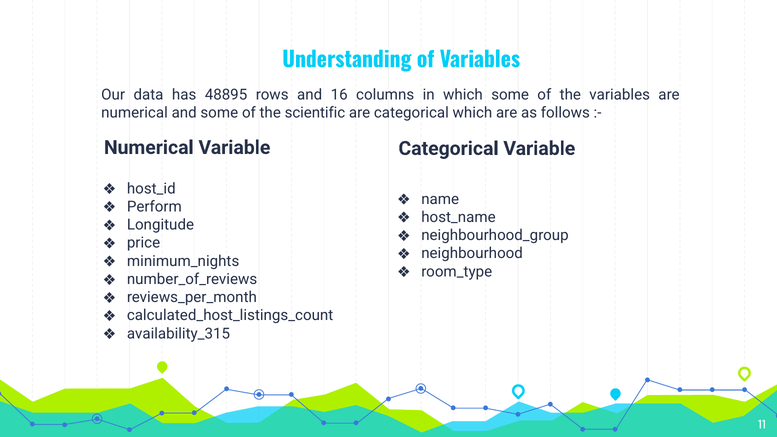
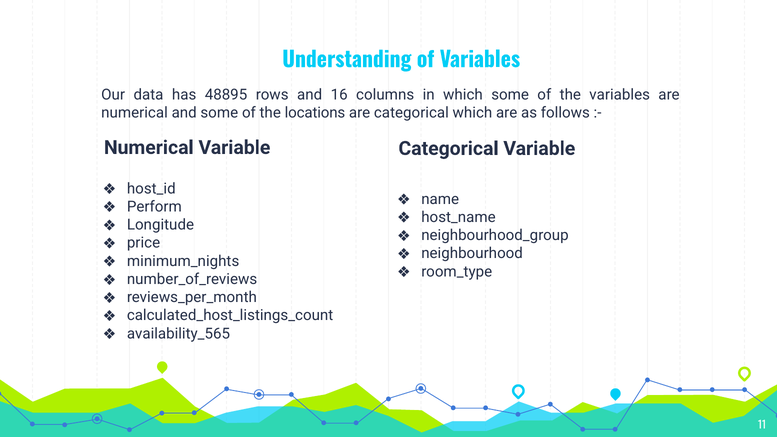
scientific: scientific -> locations
availability_315: availability_315 -> availability_565
